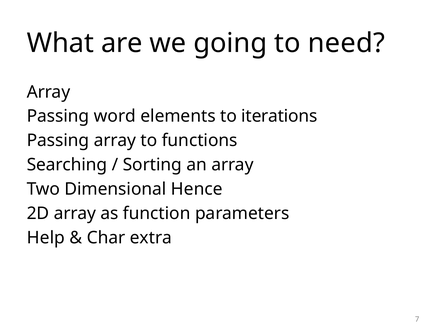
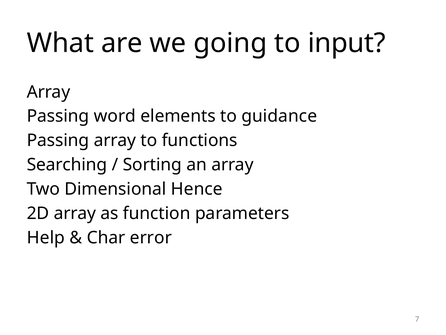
need: need -> input
iterations: iterations -> guidance
extra: extra -> error
